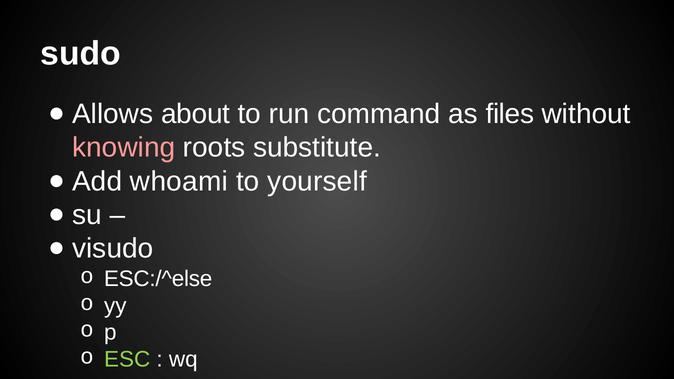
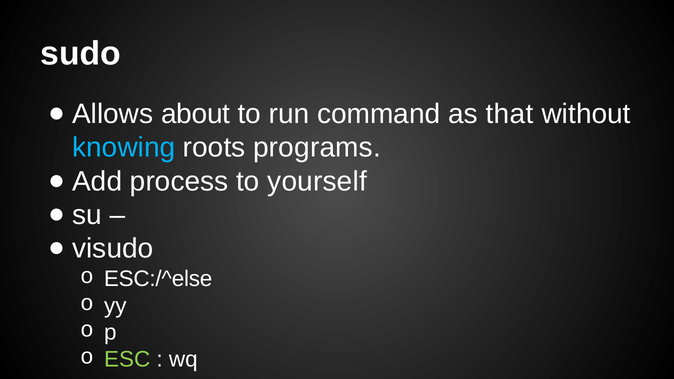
files: files -> that
knowing colour: pink -> light blue
substitute: substitute -> programs
whoami: whoami -> process
